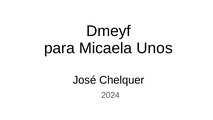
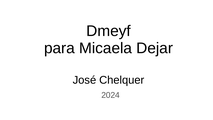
Unos: Unos -> Dejar
